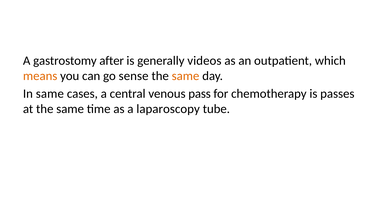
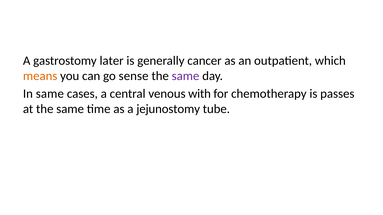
after: after -> later
videos: videos -> cancer
same at (186, 76) colour: orange -> purple
pass: pass -> with
laparoscopy: laparoscopy -> jejunostomy
